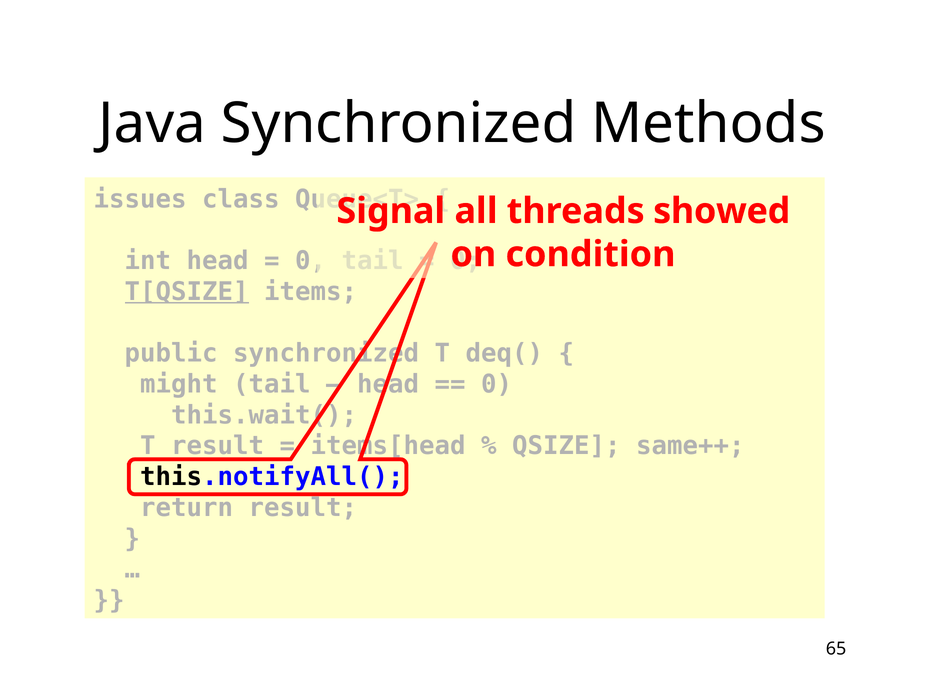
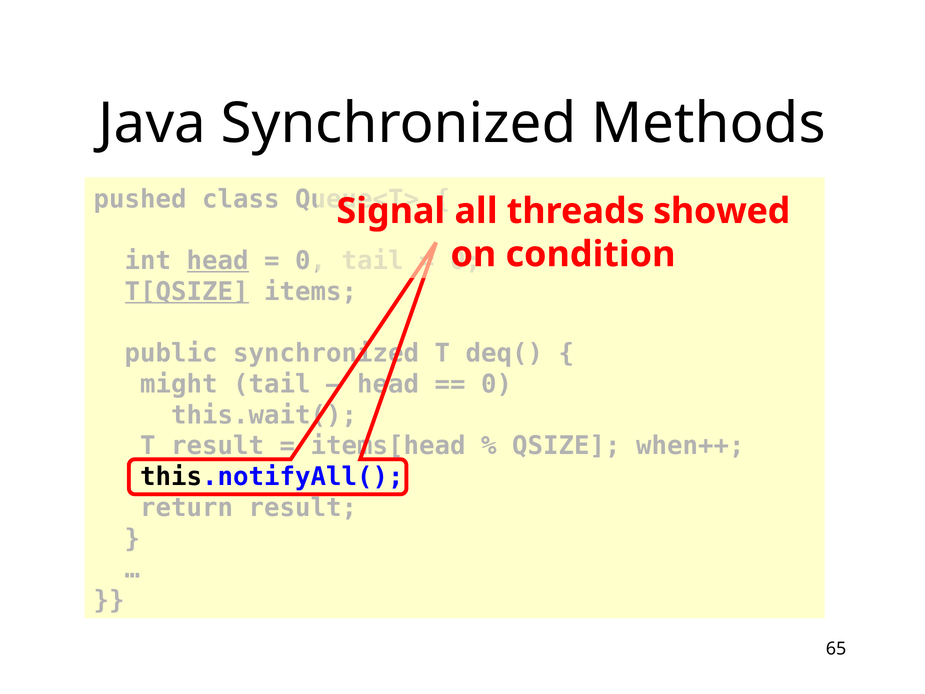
issues: issues -> pushed
head at (218, 261) underline: none -> present
same++: same++ -> when++
